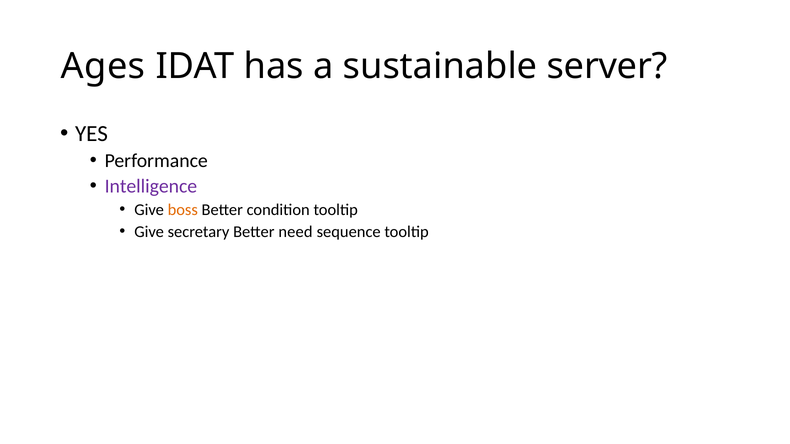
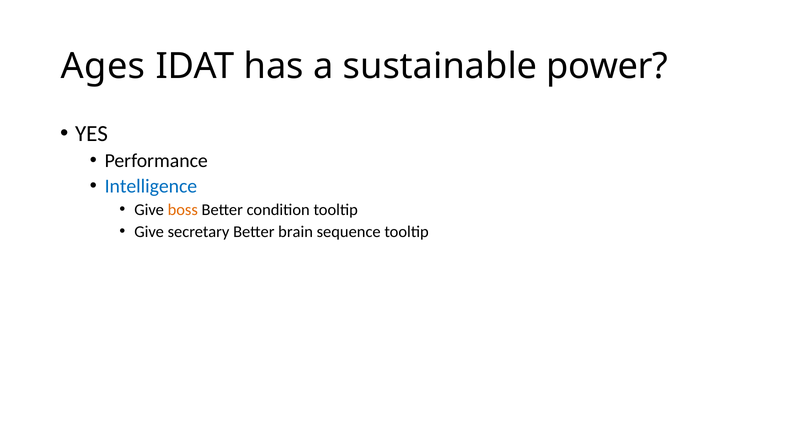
server: server -> power
Intelligence colour: purple -> blue
need: need -> brain
